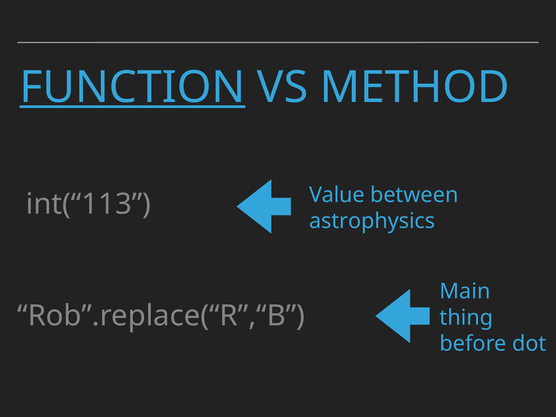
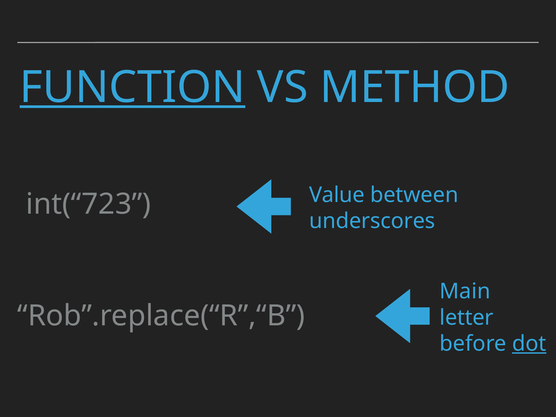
int(“113: int(“113 -> int(“723
astrophysics: astrophysics -> underscores
thing: thing -> letter
dot underline: none -> present
